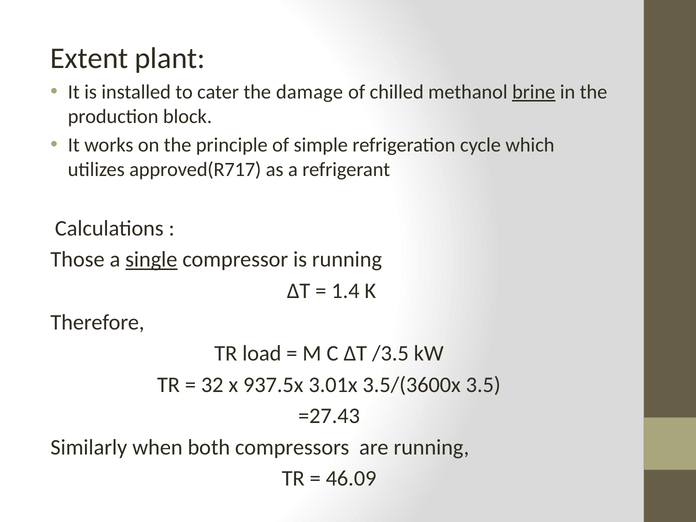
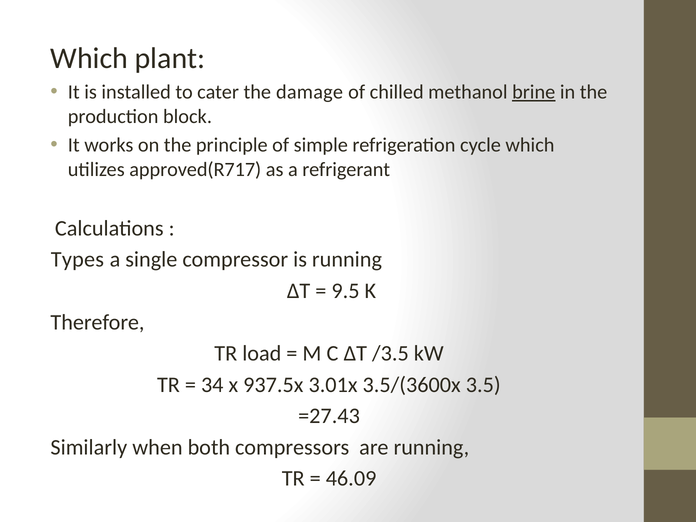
Extent at (89, 58): Extent -> Which
Those: Those -> Types
single underline: present -> none
1.4: 1.4 -> 9.5
32: 32 -> 34
